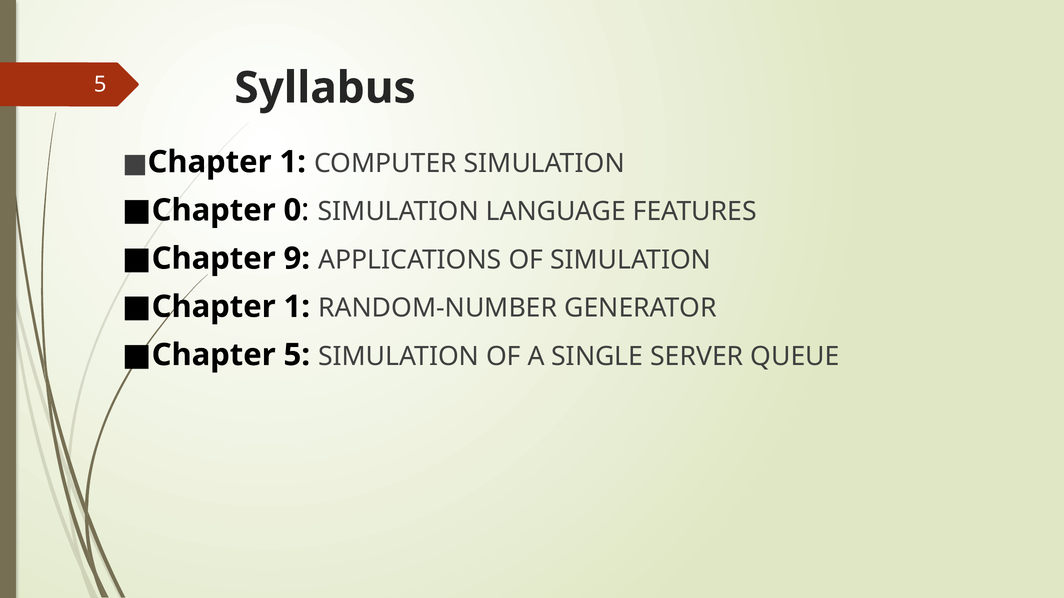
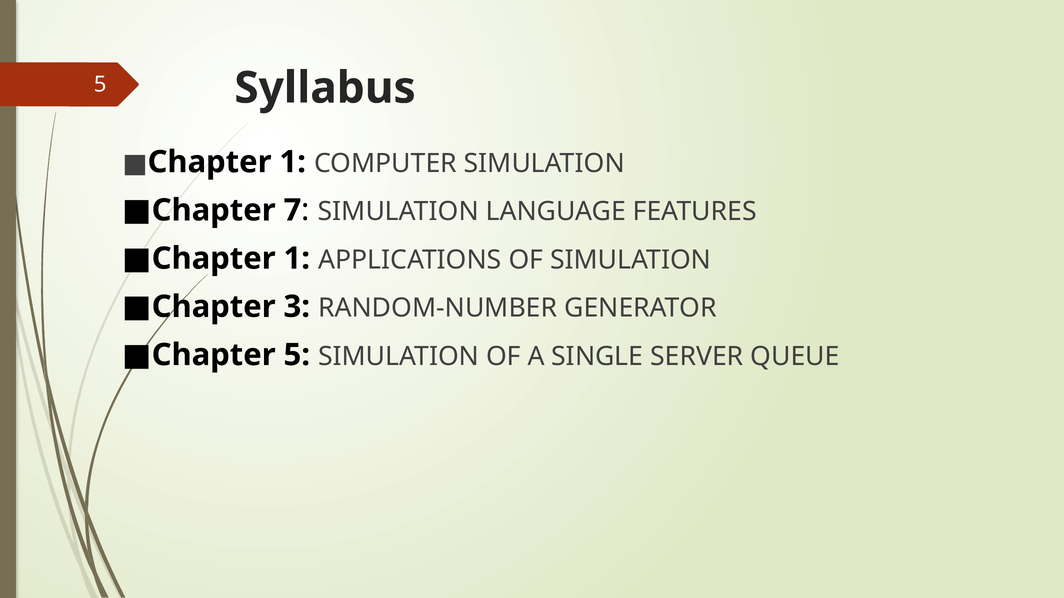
0: 0 -> 7
9 at (297, 259): 9 -> 1
1 at (297, 307): 1 -> 3
